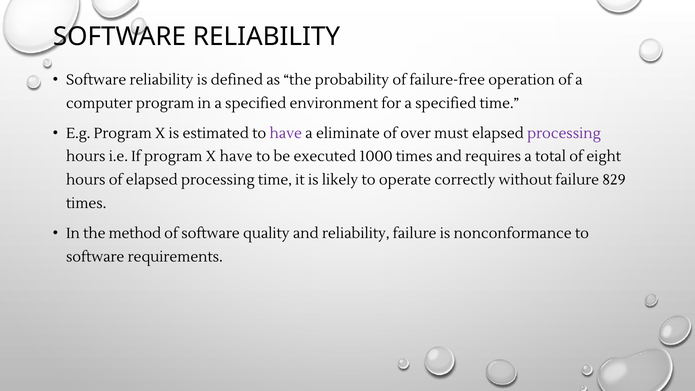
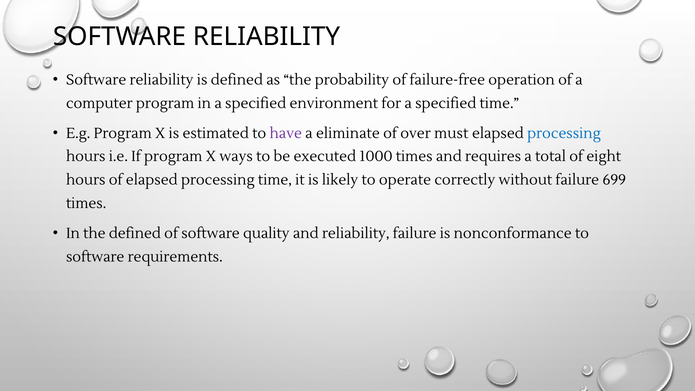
processing at (564, 133) colour: purple -> blue
X have: have -> ways
829: 829 -> 699
the method: method -> defined
